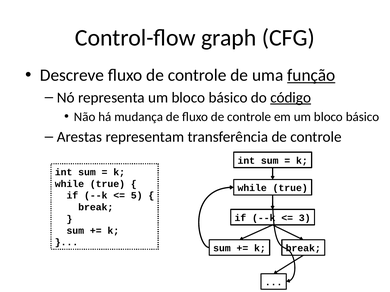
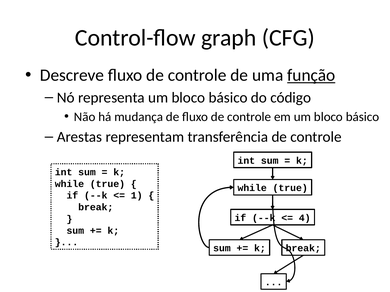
código underline: present -> none
5: 5 -> 1
3: 3 -> 4
